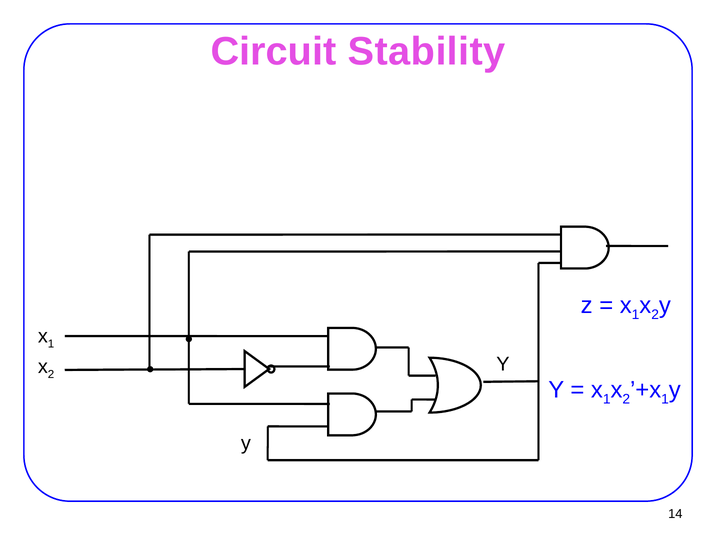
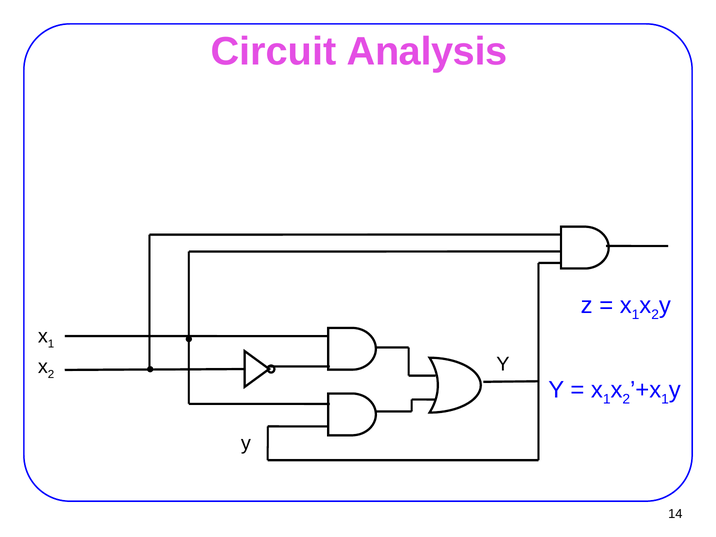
Stability: Stability -> Analysis
